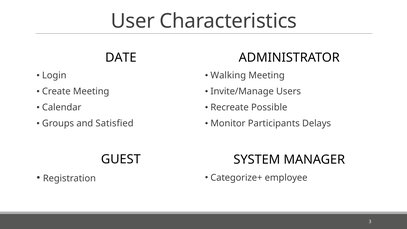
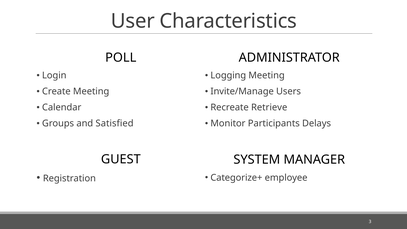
DATE: DATE -> POLL
Walking: Walking -> Logging
Possible: Possible -> Retrieve
